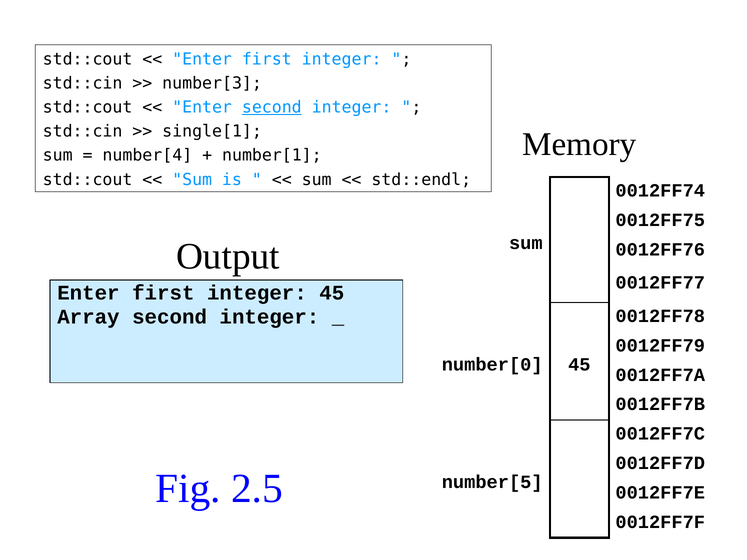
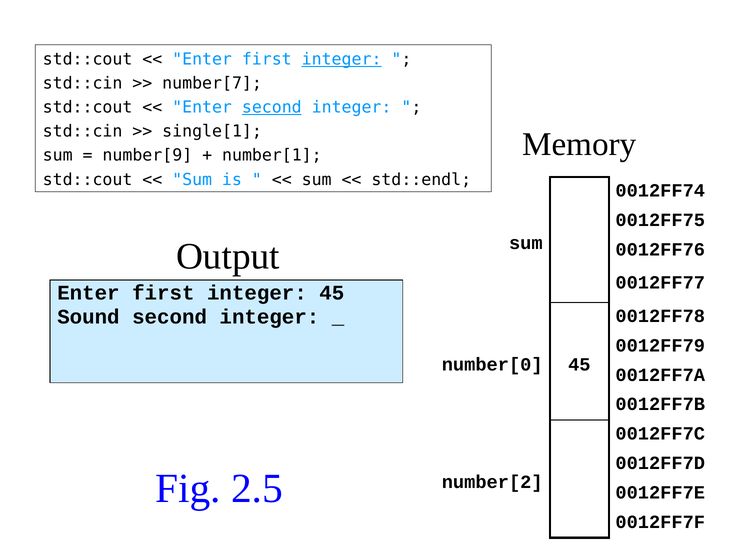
integer at (342, 59) underline: none -> present
number[3: number[3 -> number[7
number[4: number[4 -> number[9
Array: Array -> Sound
number[5: number[5 -> number[2
